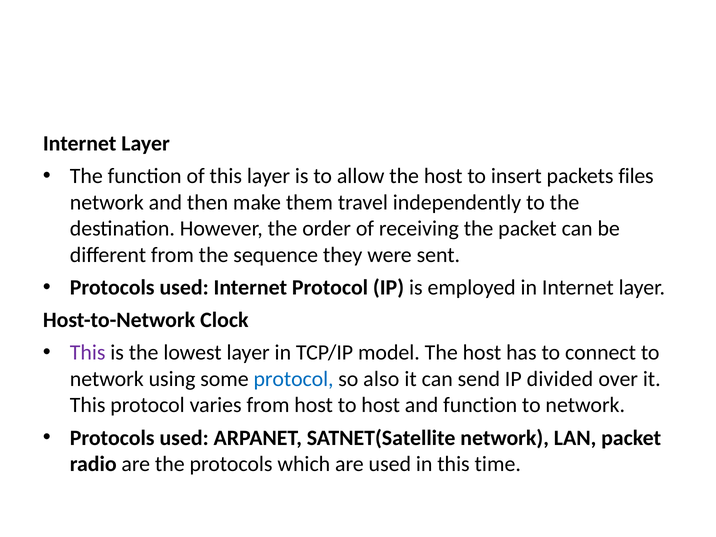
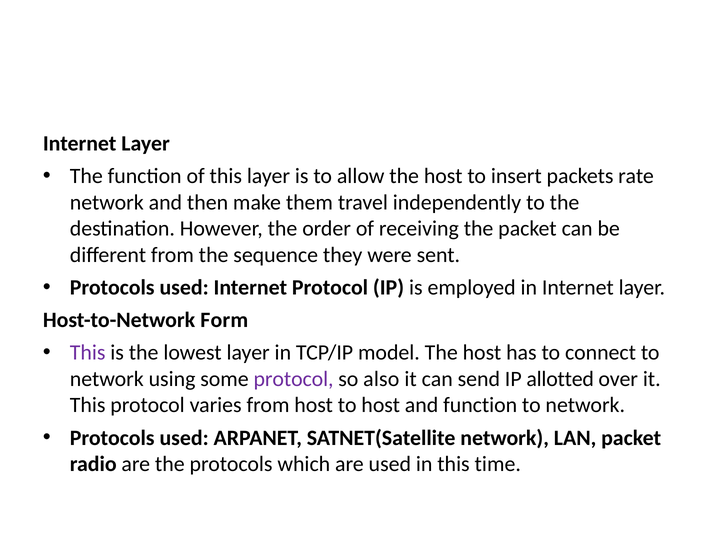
files: files -> rate
Clock: Clock -> Form
protocol at (294, 379) colour: blue -> purple
divided: divided -> allotted
